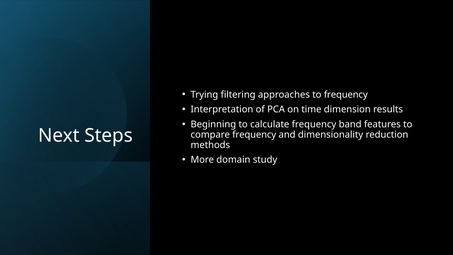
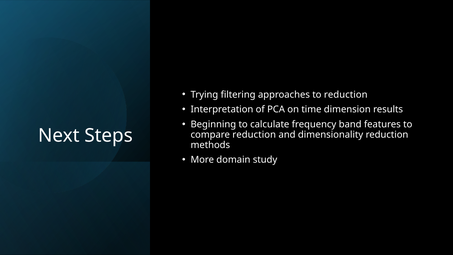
to frequency: frequency -> reduction
compare frequency: frequency -> reduction
